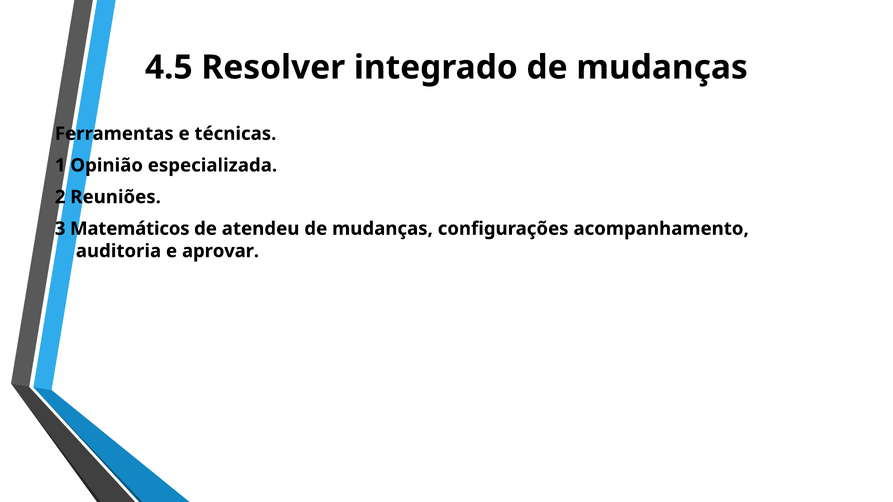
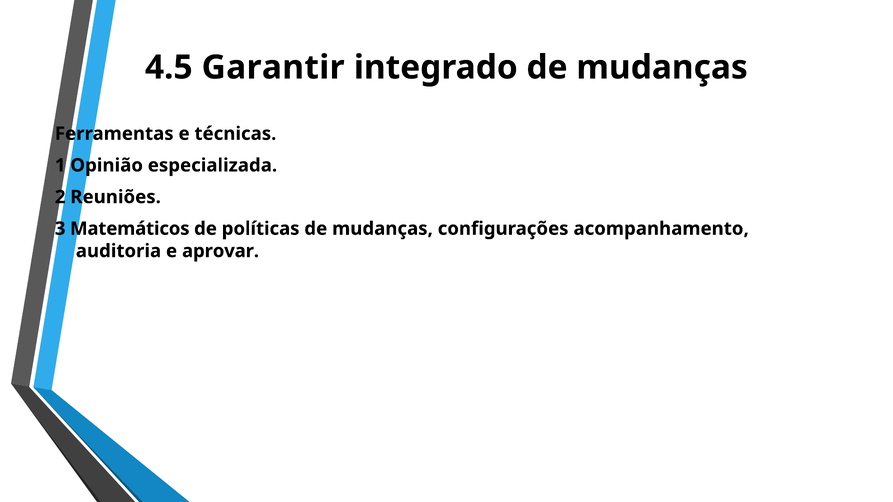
Resolver: Resolver -> Garantir
atendeu: atendeu -> políticas
